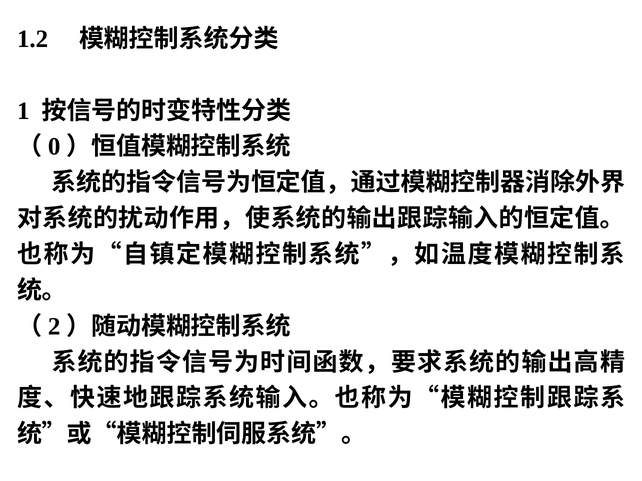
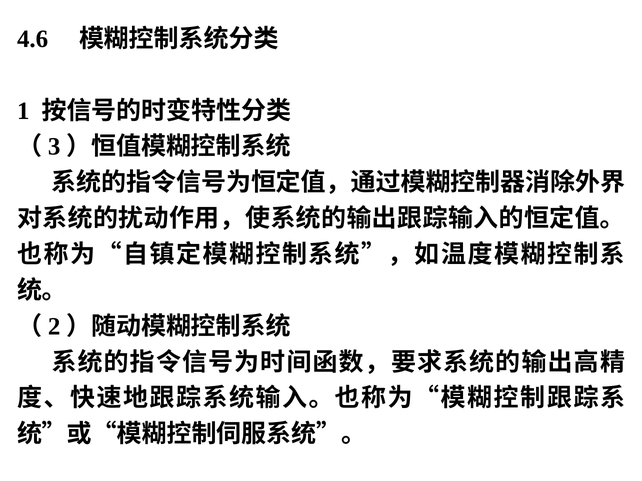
1.2: 1.2 -> 4.6
0: 0 -> 3
